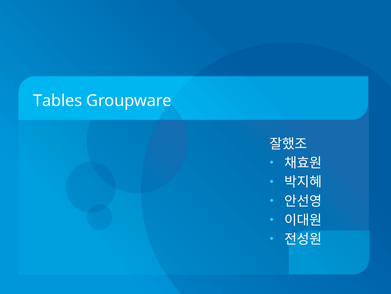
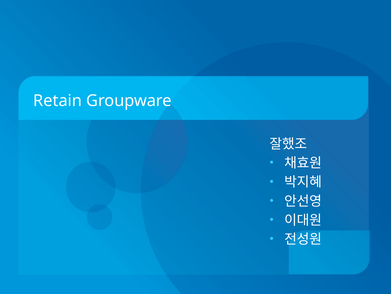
Tables: Tables -> Retain
